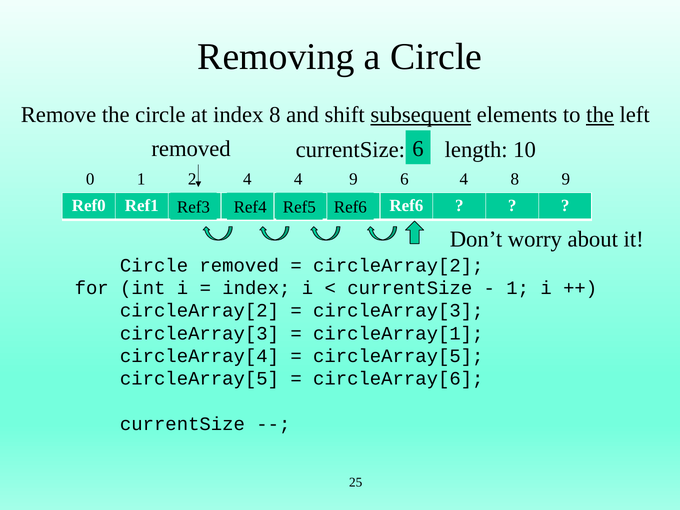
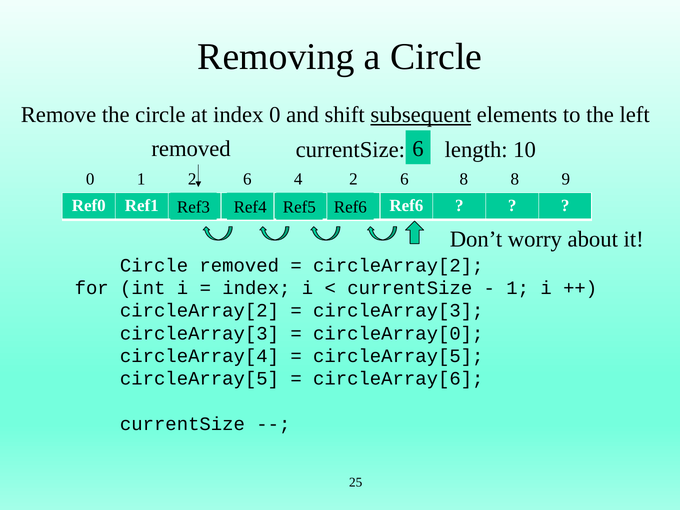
index 8: 8 -> 0
the at (600, 115) underline: present -> none
1 2 4: 4 -> 6
4 9: 9 -> 2
6 4: 4 -> 8
circleArray[1: circleArray[1 -> circleArray[0
